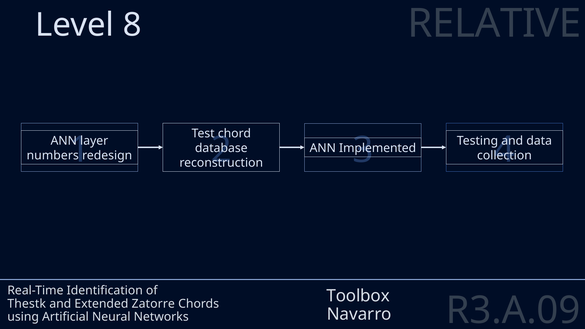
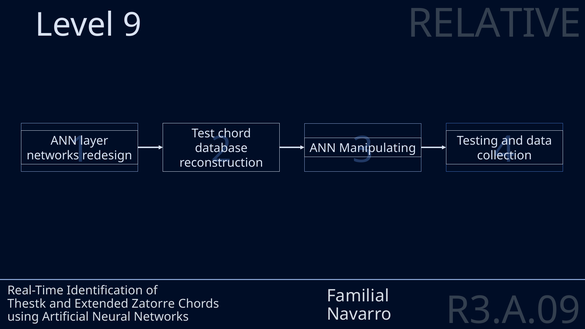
8: 8 -> 9
Implemented: Implemented -> Manipulating
numbers at (53, 156): numbers -> networks
Toolbox: Toolbox -> Familial
